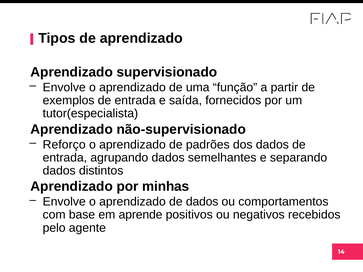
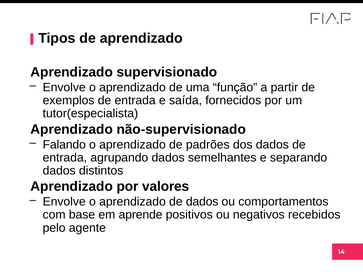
Reforço: Reforço -> Falando
minhas: minhas -> valores
